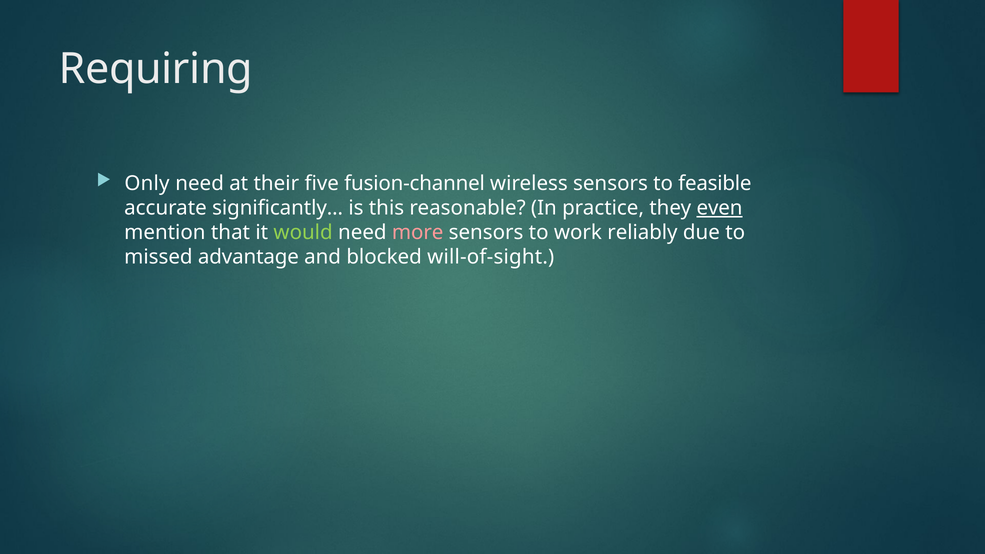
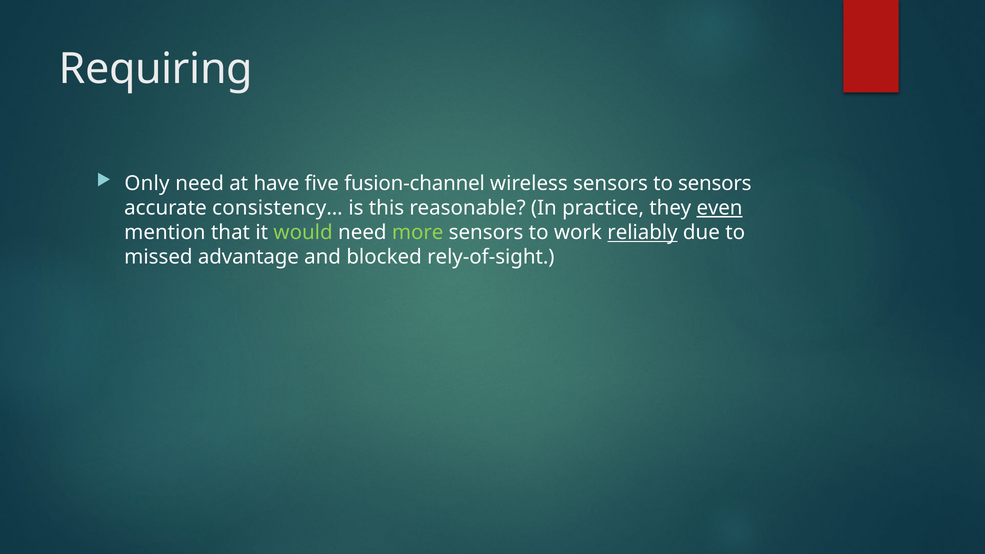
their: their -> have
to feasible: feasible -> sensors
significantly…: significantly… -> consistency…
more colour: pink -> light green
reliably underline: none -> present
will-of-sight: will-of-sight -> rely-of-sight
